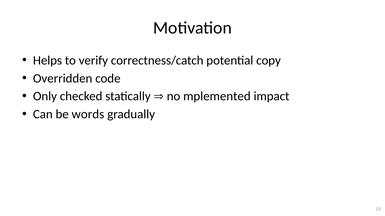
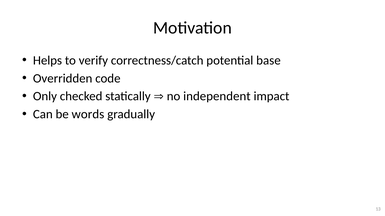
copy: copy -> base
mplemented: mplemented -> independent
